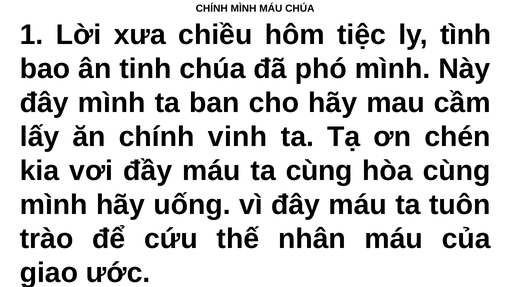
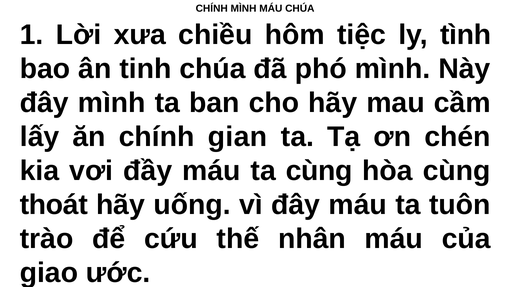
vinh: vinh -> gian
mình at (54, 205): mình -> thoát
